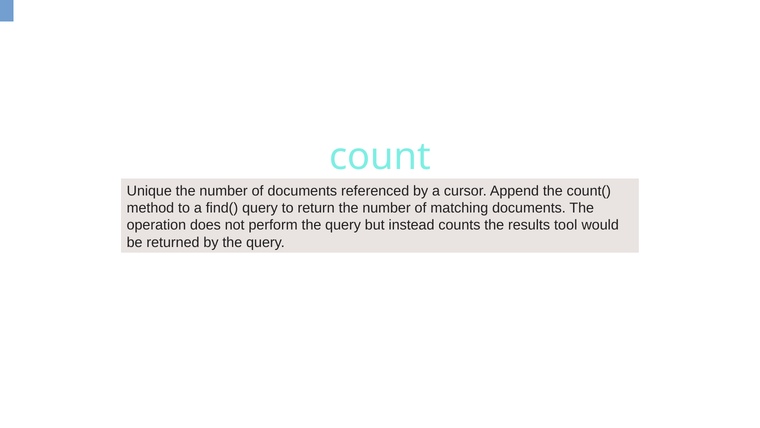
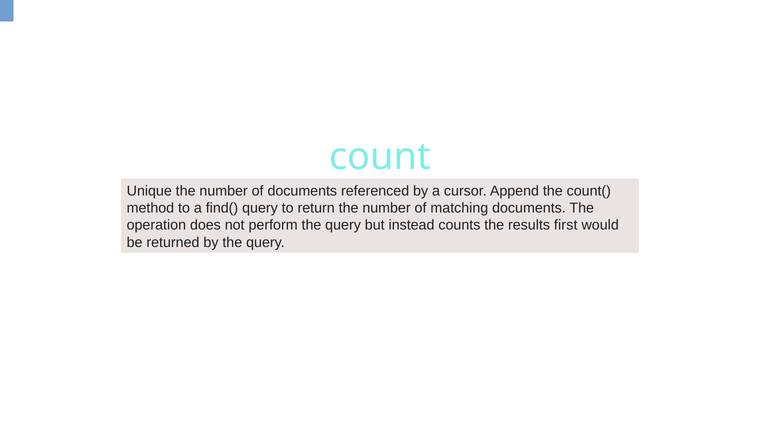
tool: tool -> first
